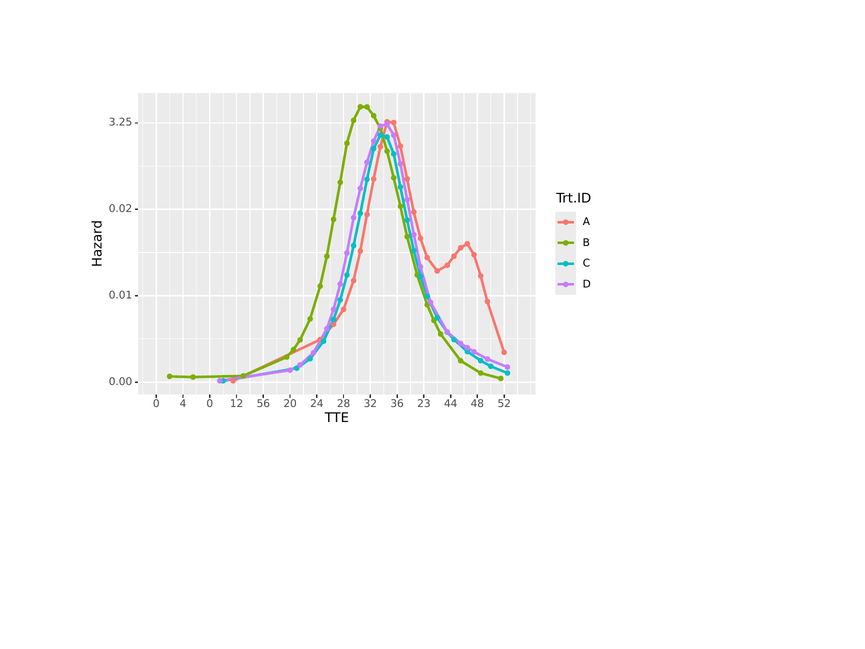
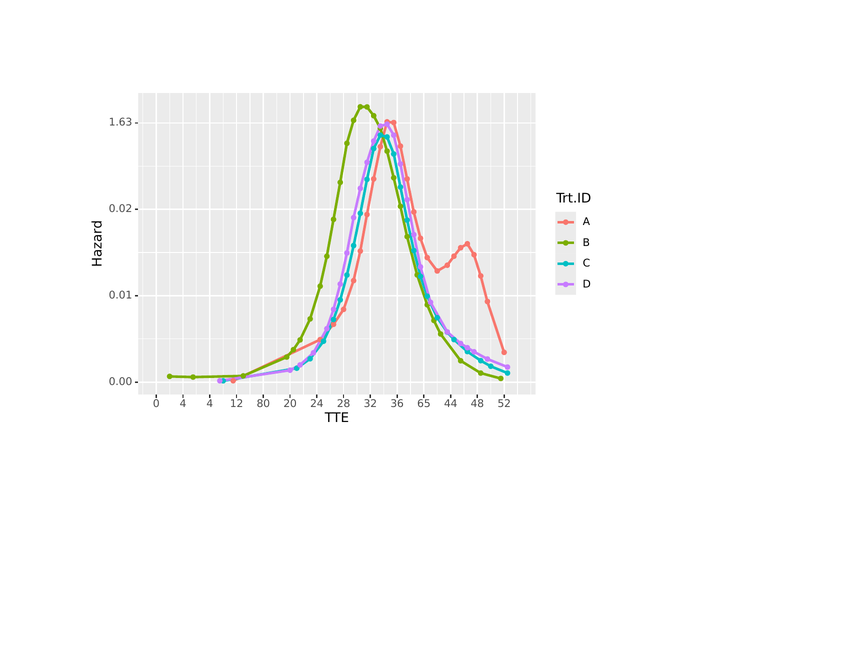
3.25: 3.25 -> 1.63
4 0: 0 -> 4
56: 56 -> 80
23: 23 -> 65
